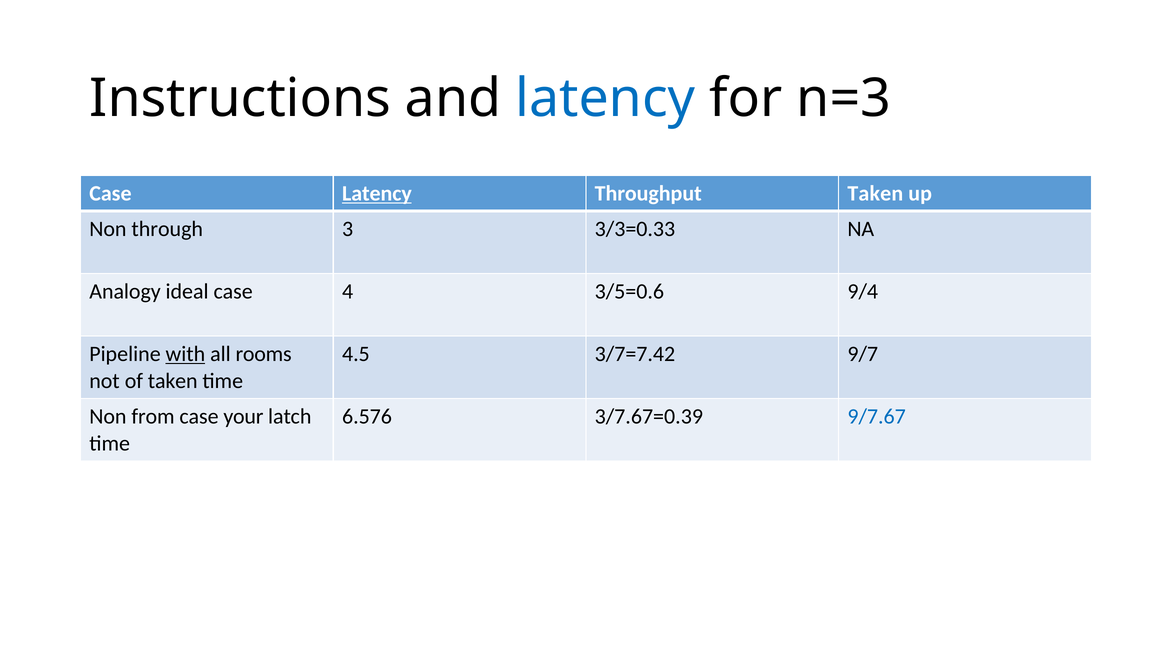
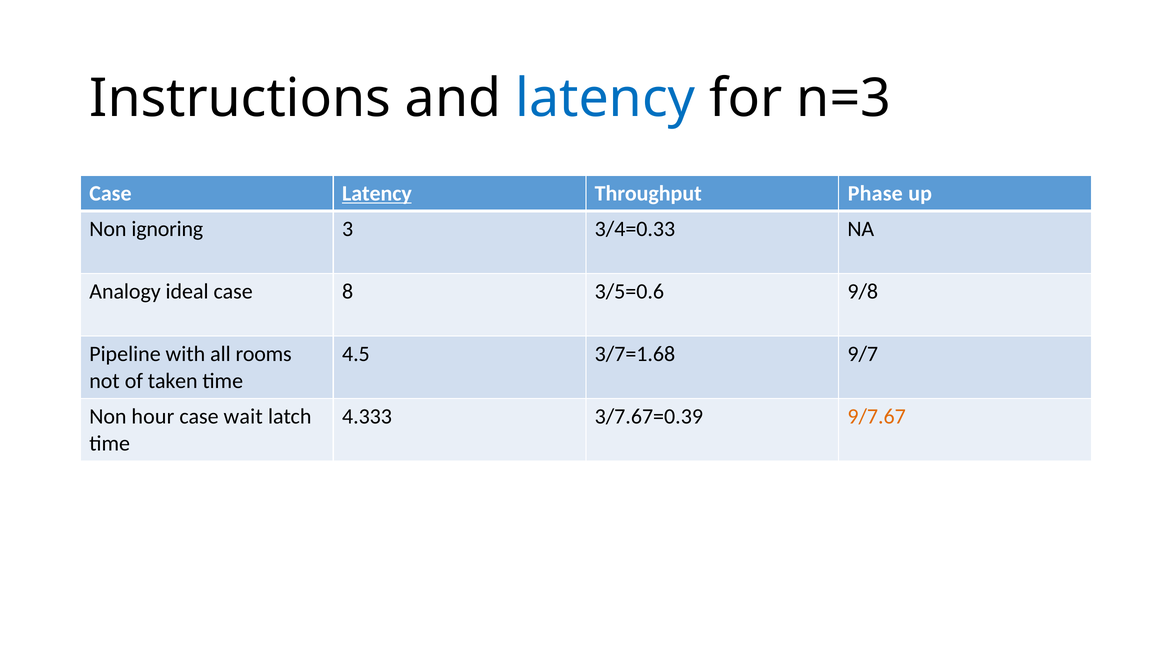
Throughput Taken: Taken -> Phase
through: through -> ignoring
3/3=0.33: 3/3=0.33 -> 3/4=0.33
4: 4 -> 8
9/4: 9/4 -> 9/8
with underline: present -> none
3/7=7.42: 3/7=7.42 -> 3/7=1.68
from: from -> hour
your: your -> wait
6.576: 6.576 -> 4.333
9/7.67 colour: blue -> orange
